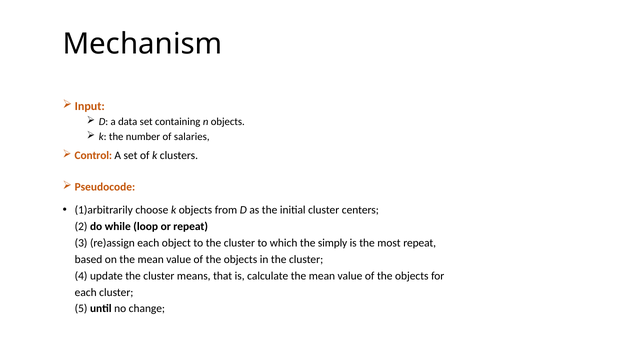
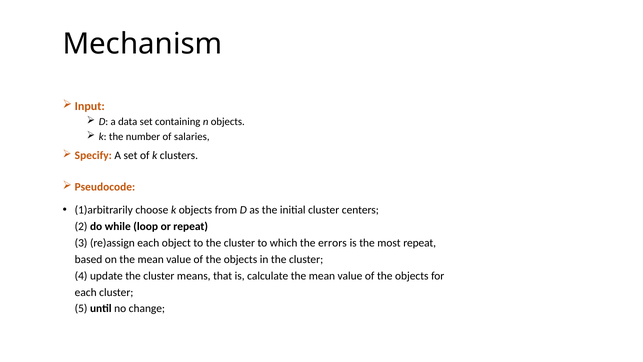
Control: Control -> Specify
simply: simply -> errors
